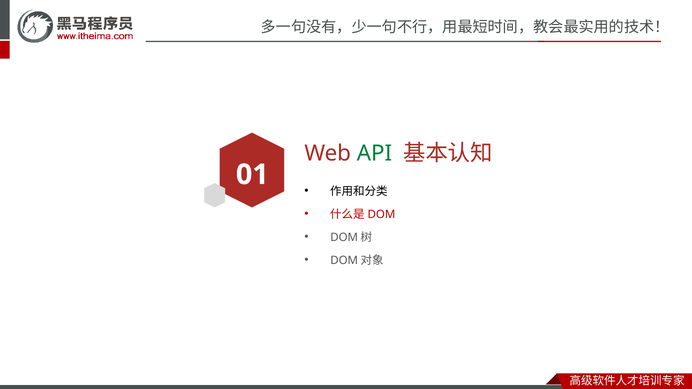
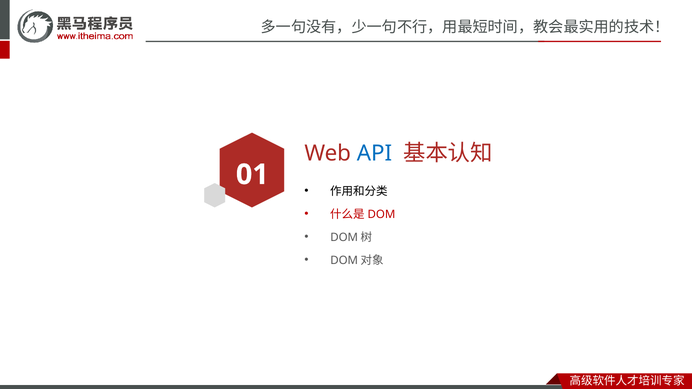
API colour: green -> blue
